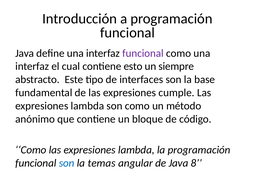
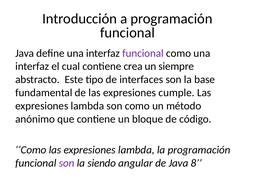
esto: esto -> crea
son at (67, 163) colour: blue -> purple
temas: temas -> siendo
